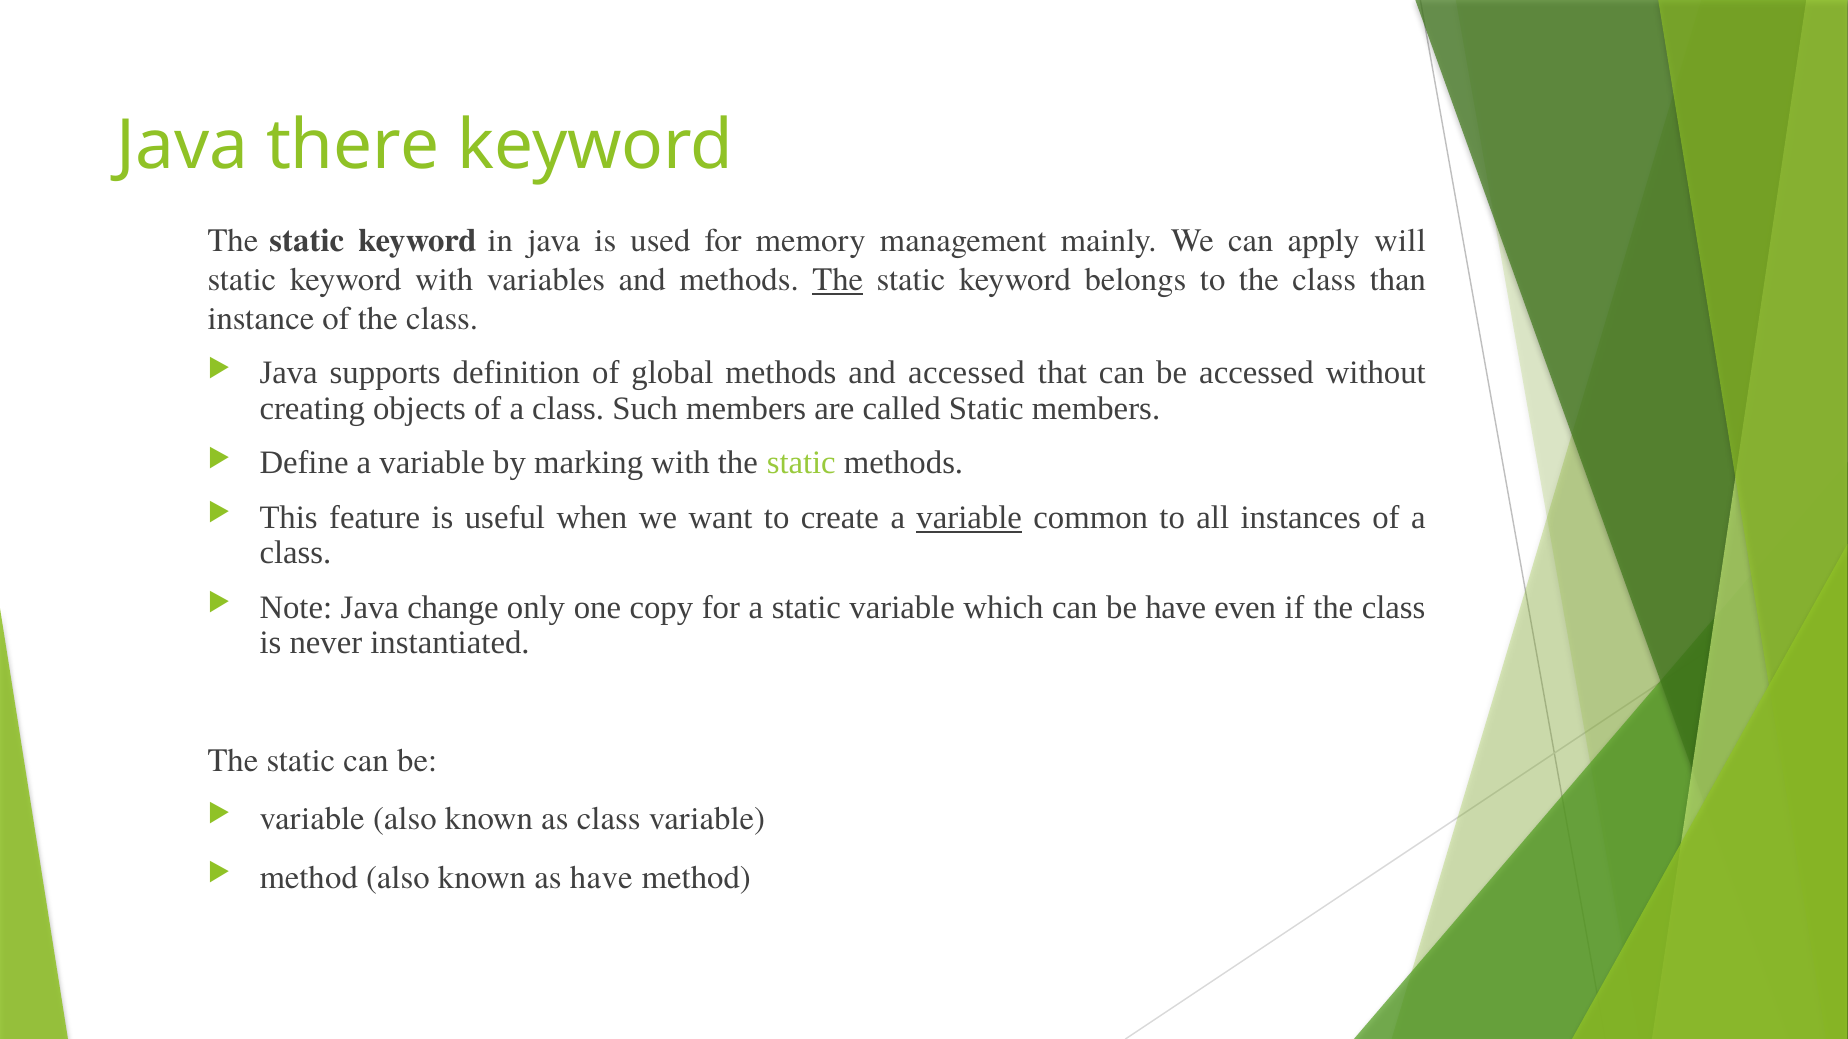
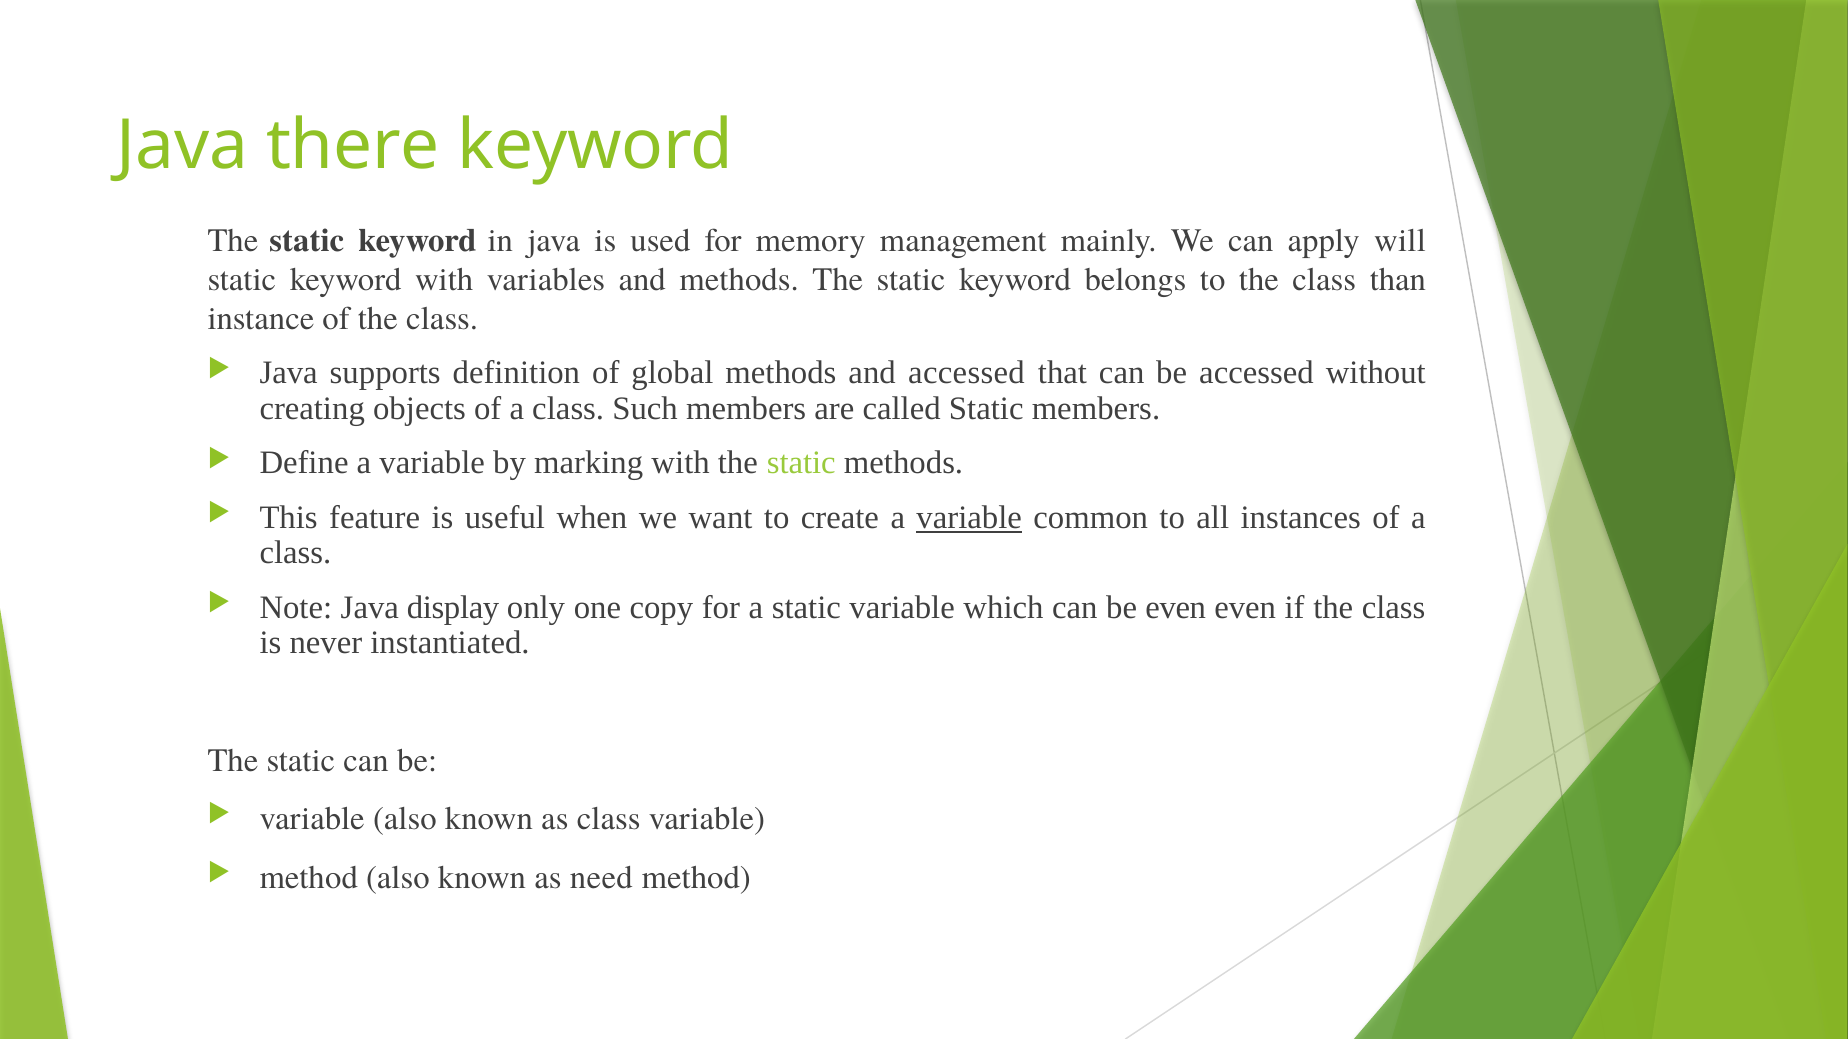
The at (838, 280) underline: present -> none
change: change -> display
be have: have -> even
as have: have -> need
